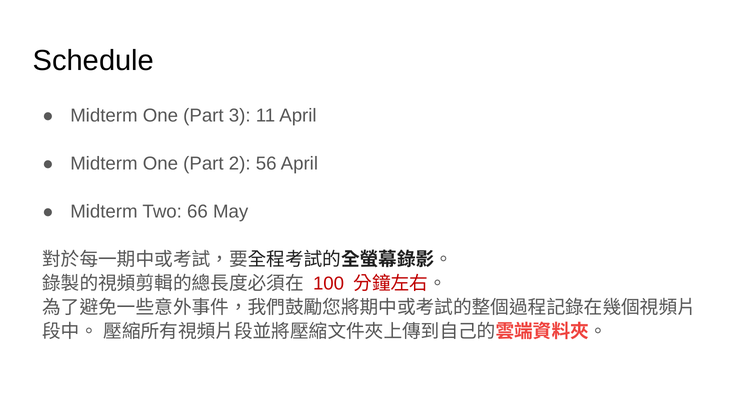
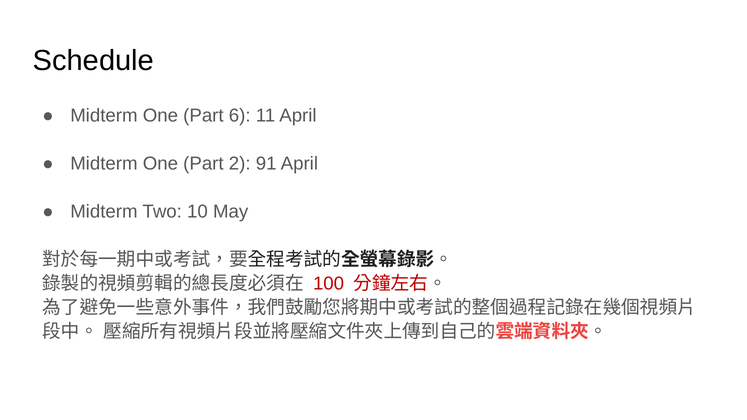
3: 3 -> 6
56: 56 -> 91
66: 66 -> 10
